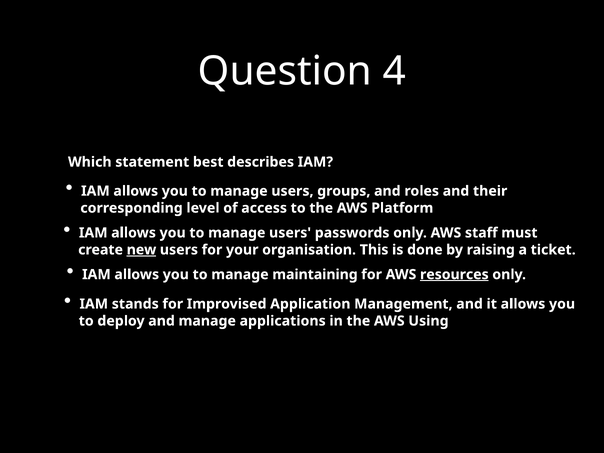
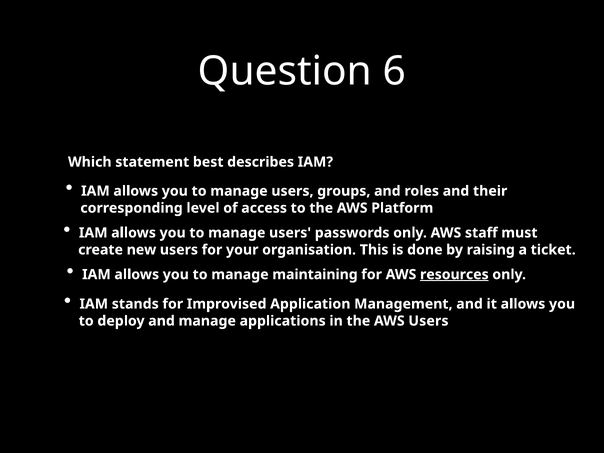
4: 4 -> 6
new underline: present -> none
AWS Using: Using -> Users
